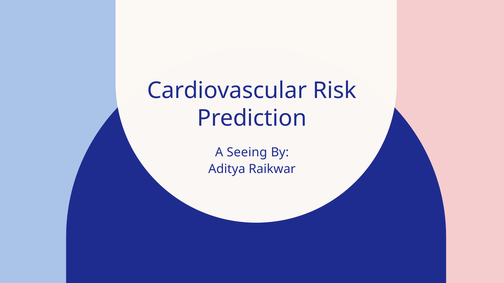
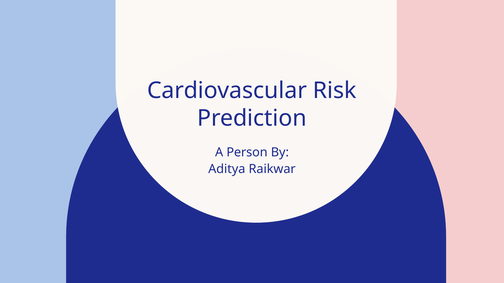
Seeing: Seeing -> Person
